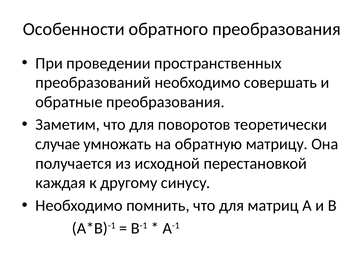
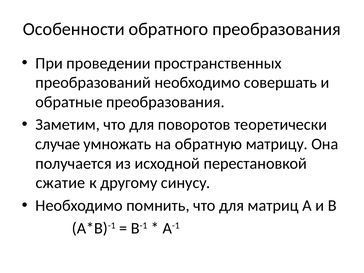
каждая: каждая -> сжатие
